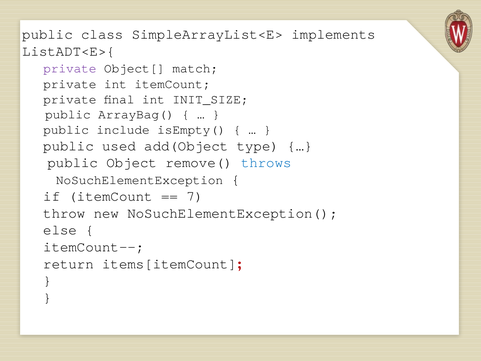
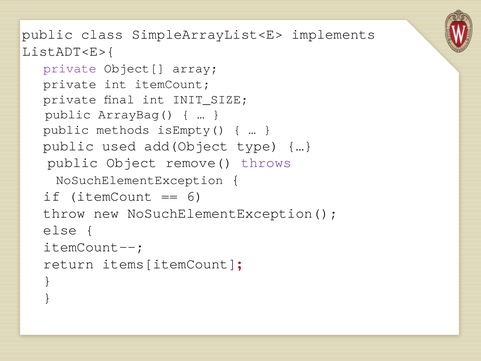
match: match -> array
include: include -> methods
throws colour: blue -> purple
7: 7 -> 6
